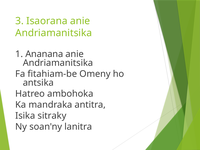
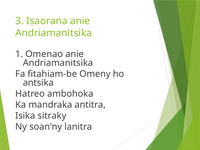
Ananana: Ananana -> Omenao
